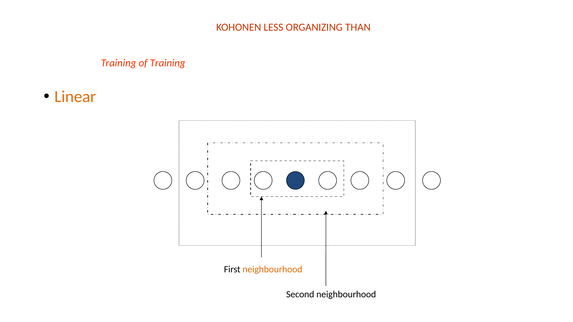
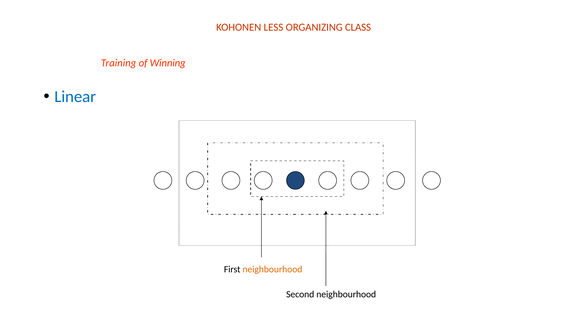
THAN: THAN -> CLASS
of Training: Training -> Winning
Linear colour: orange -> blue
